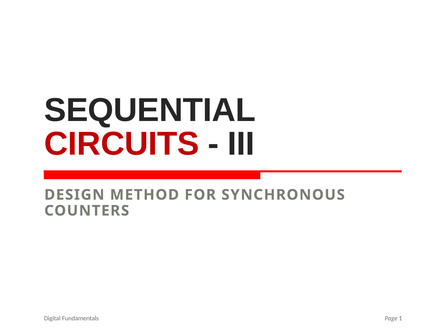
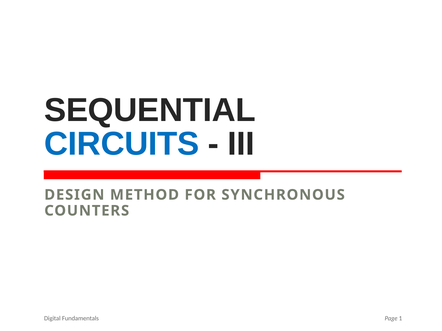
CIRCUITS colour: red -> blue
